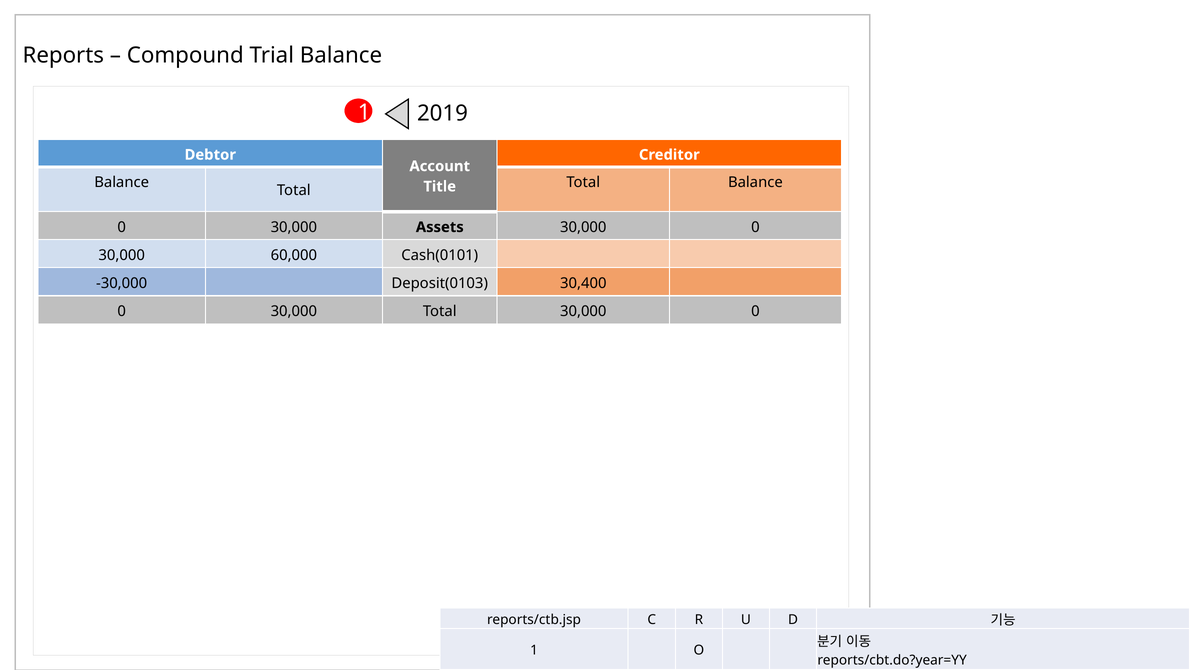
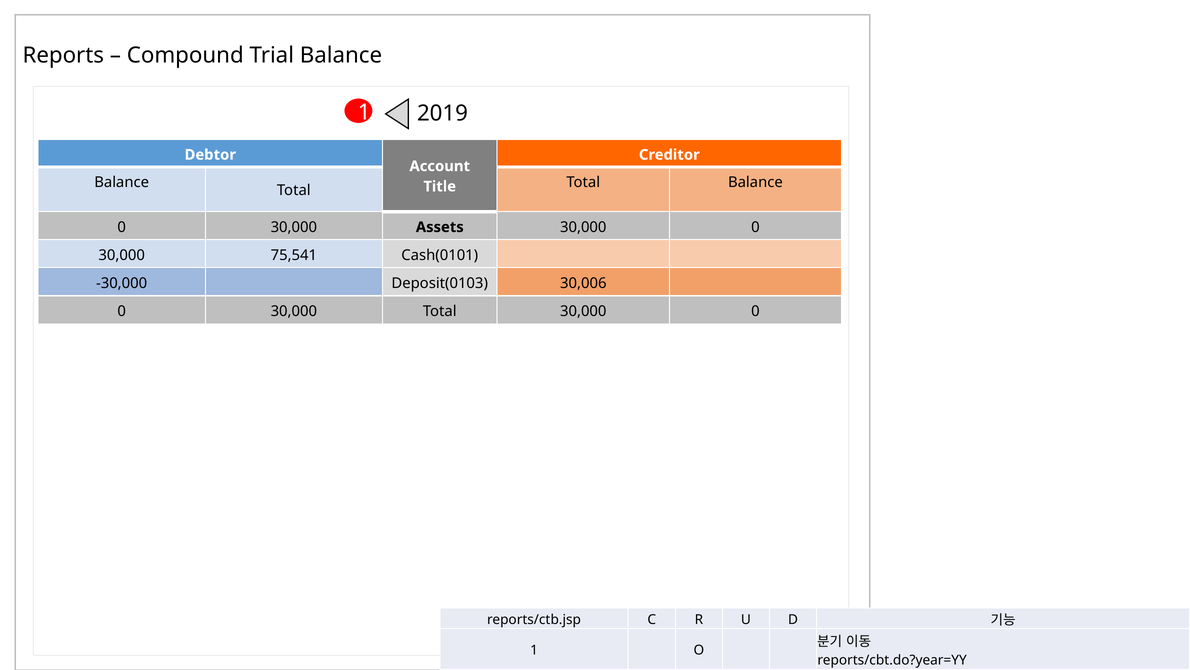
60,000: 60,000 -> 75,541
30,400: 30,400 -> 30,006
